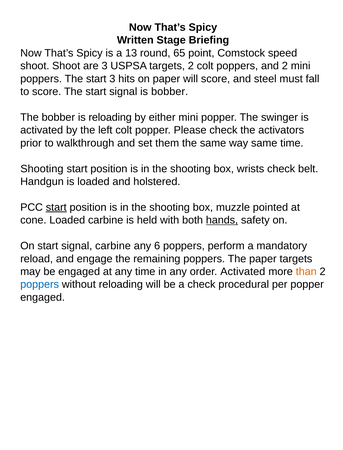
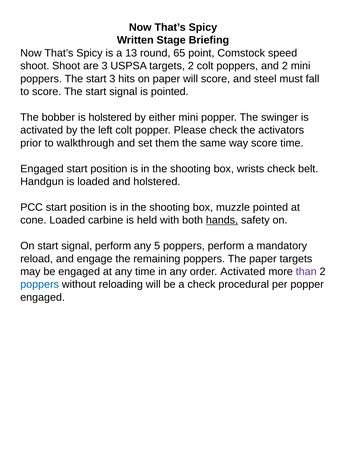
is bobber: bobber -> pointed
is reloading: reloading -> holstered
way same: same -> score
Shooting at (42, 169): Shooting -> Engaged
start at (56, 207) underline: present -> none
signal carbine: carbine -> perform
6: 6 -> 5
than colour: orange -> purple
